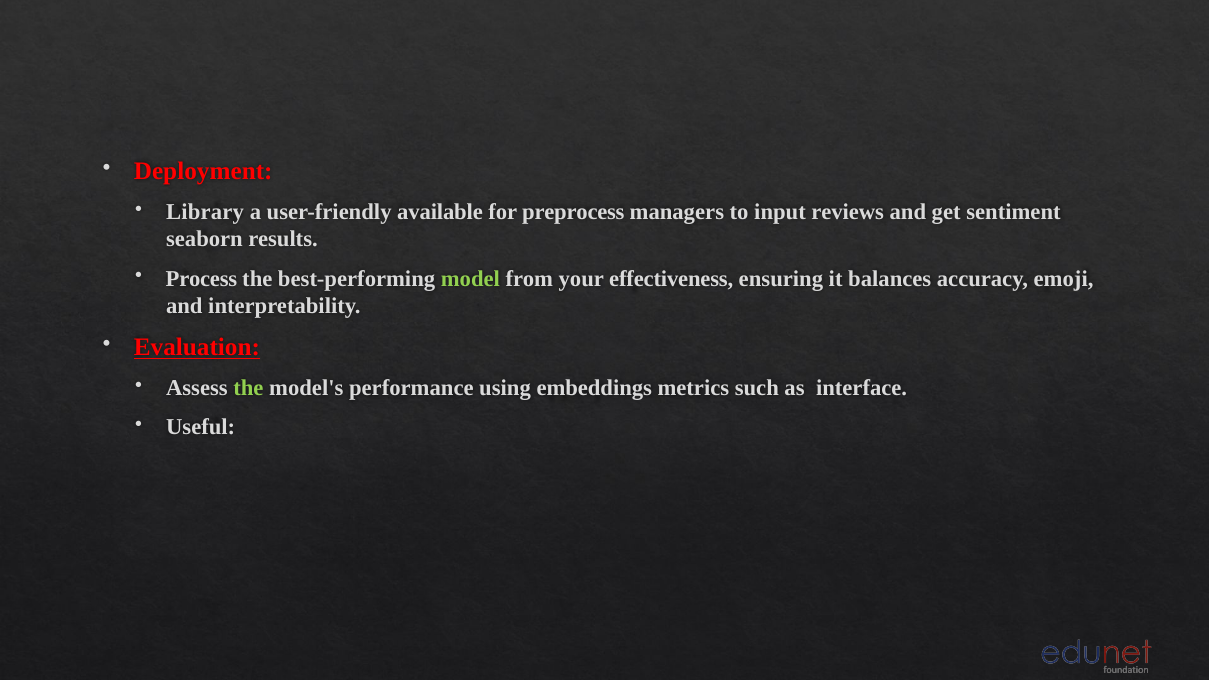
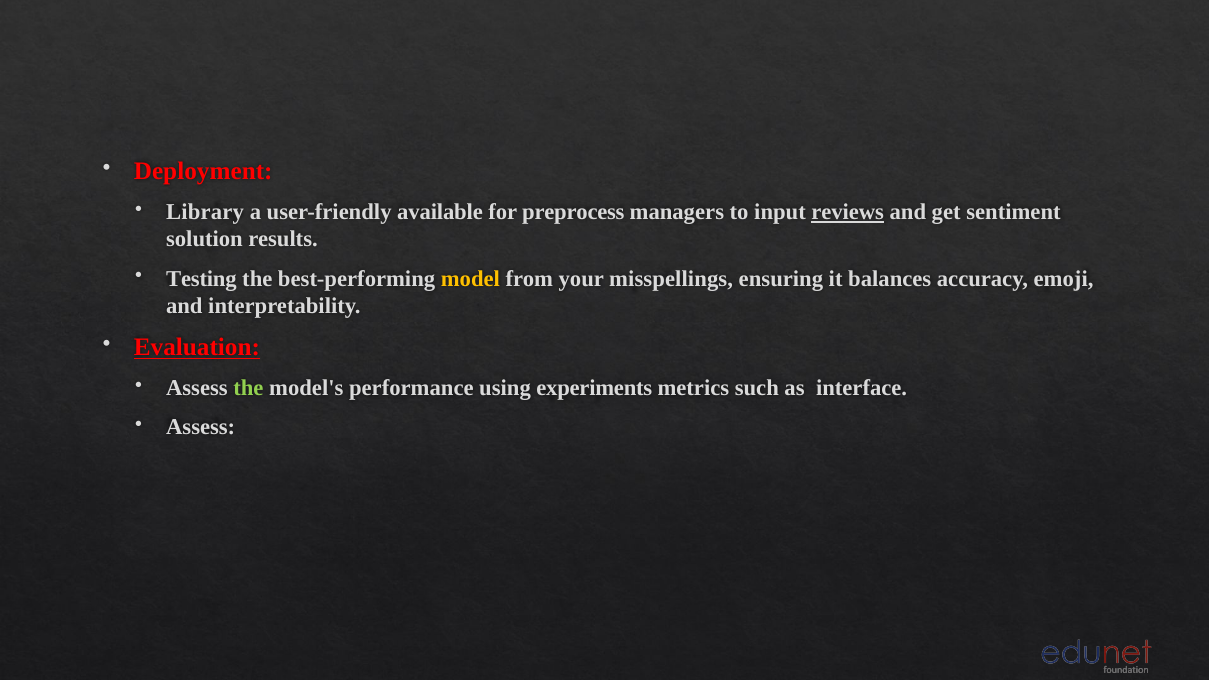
reviews underline: none -> present
seaborn: seaborn -> solution
Process: Process -> Testing
model colour: light green -> yellow
effectiveness: effectiveness -> misspellings
embeddings: embeddings -> experiments
Useful at (201, 427): Useful -> Assess
